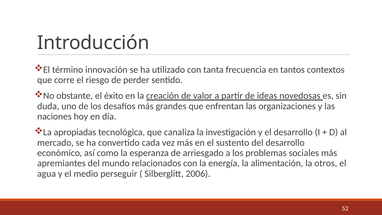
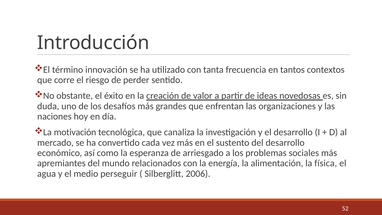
apropiadas: apropiadas -> motivación
otros: otros -> física
